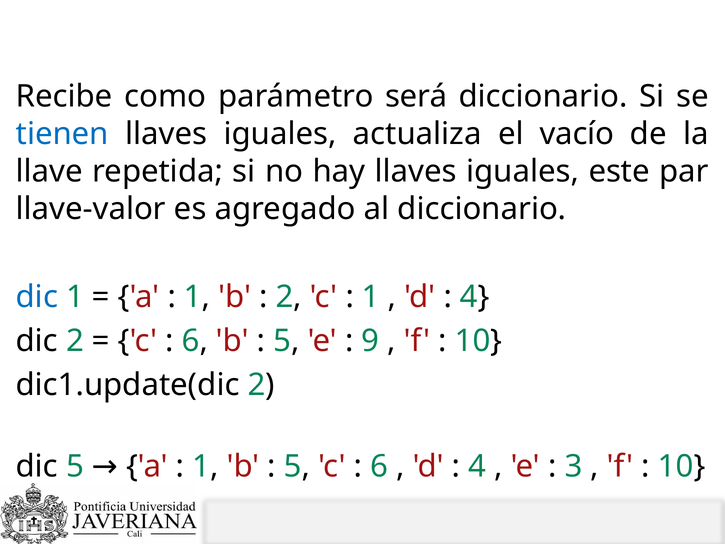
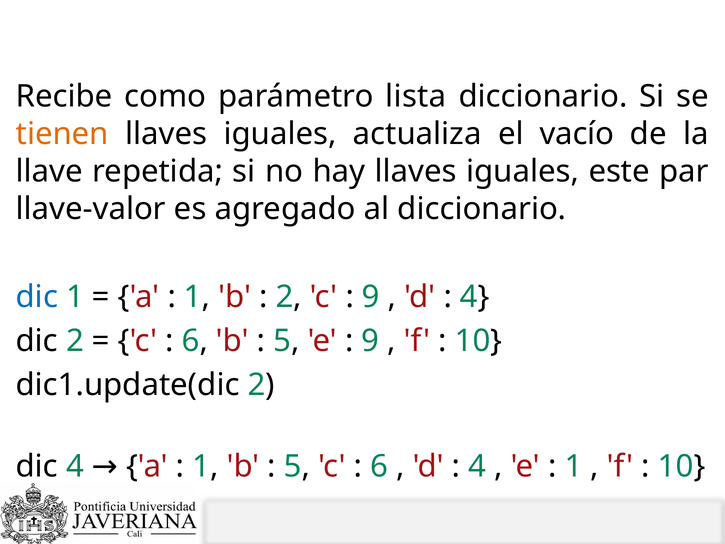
será: será -> lista
tienen colour: blue -> orange
1 at (371, 297): 1 -> 9
3 at (573, 466): 3 -> 1
dic 5: 5 -> 4
